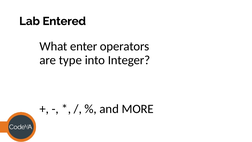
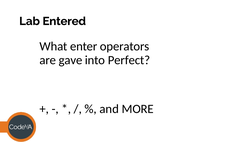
type: type -> gave
Integer: Integer -> Perfect
